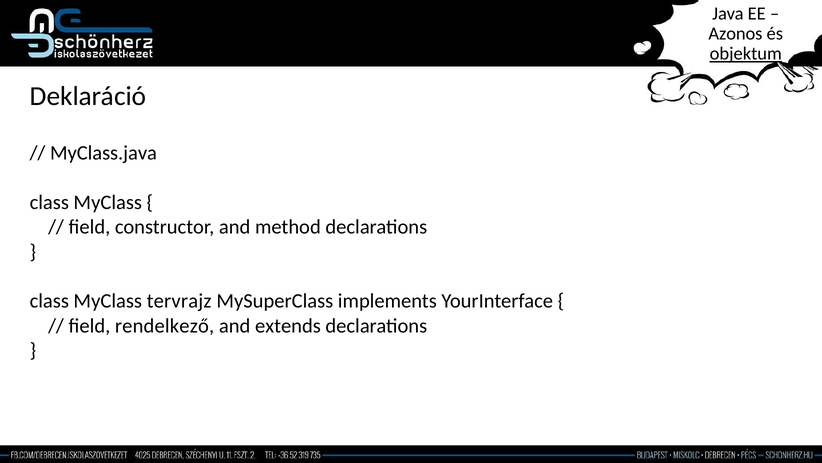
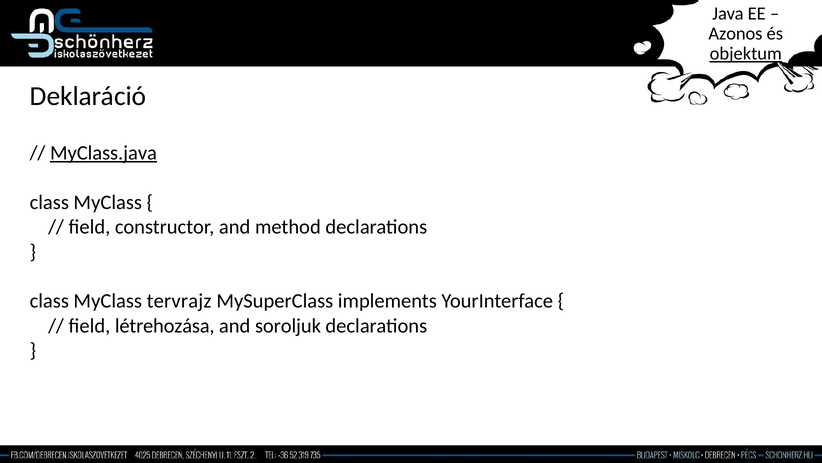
MyClass.java underline: none -> present
rendelkező: rendelkező -> létrehozása
extends: extends -> soroljuk
